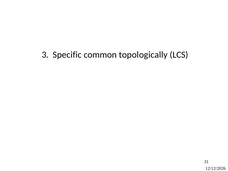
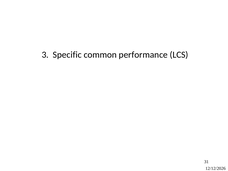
topologically: topologically -> performance
